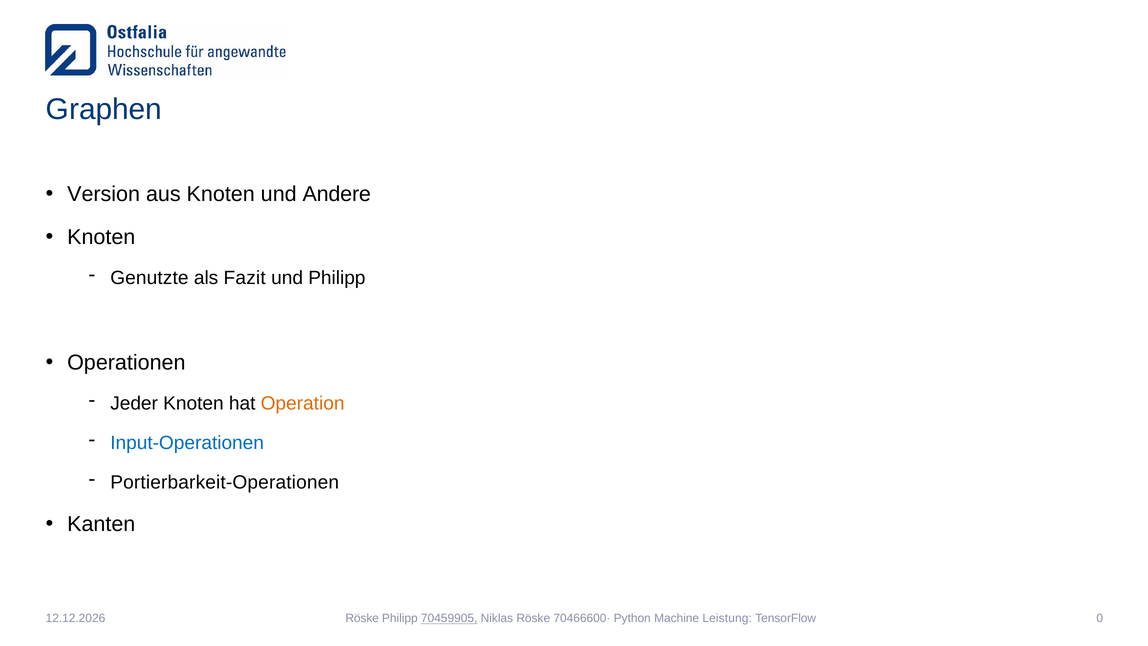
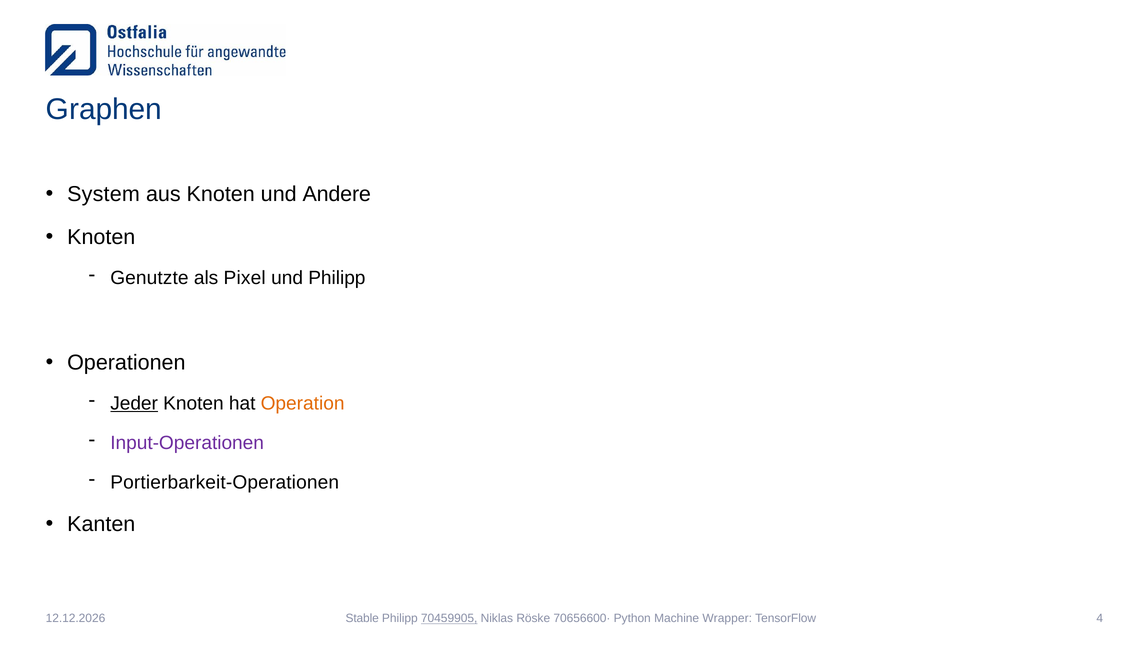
Version: Version -> System
Fazit: Fazit -> Pixel
Jeder underline: none -> present
Input-Operationen colour: blue -> purple
Röske at (362, 618): Röske -> Stable
70466600·: 70466600· -> 70656600·
Leistung: Leistung -> Wrapper
0: 0 -> 4
